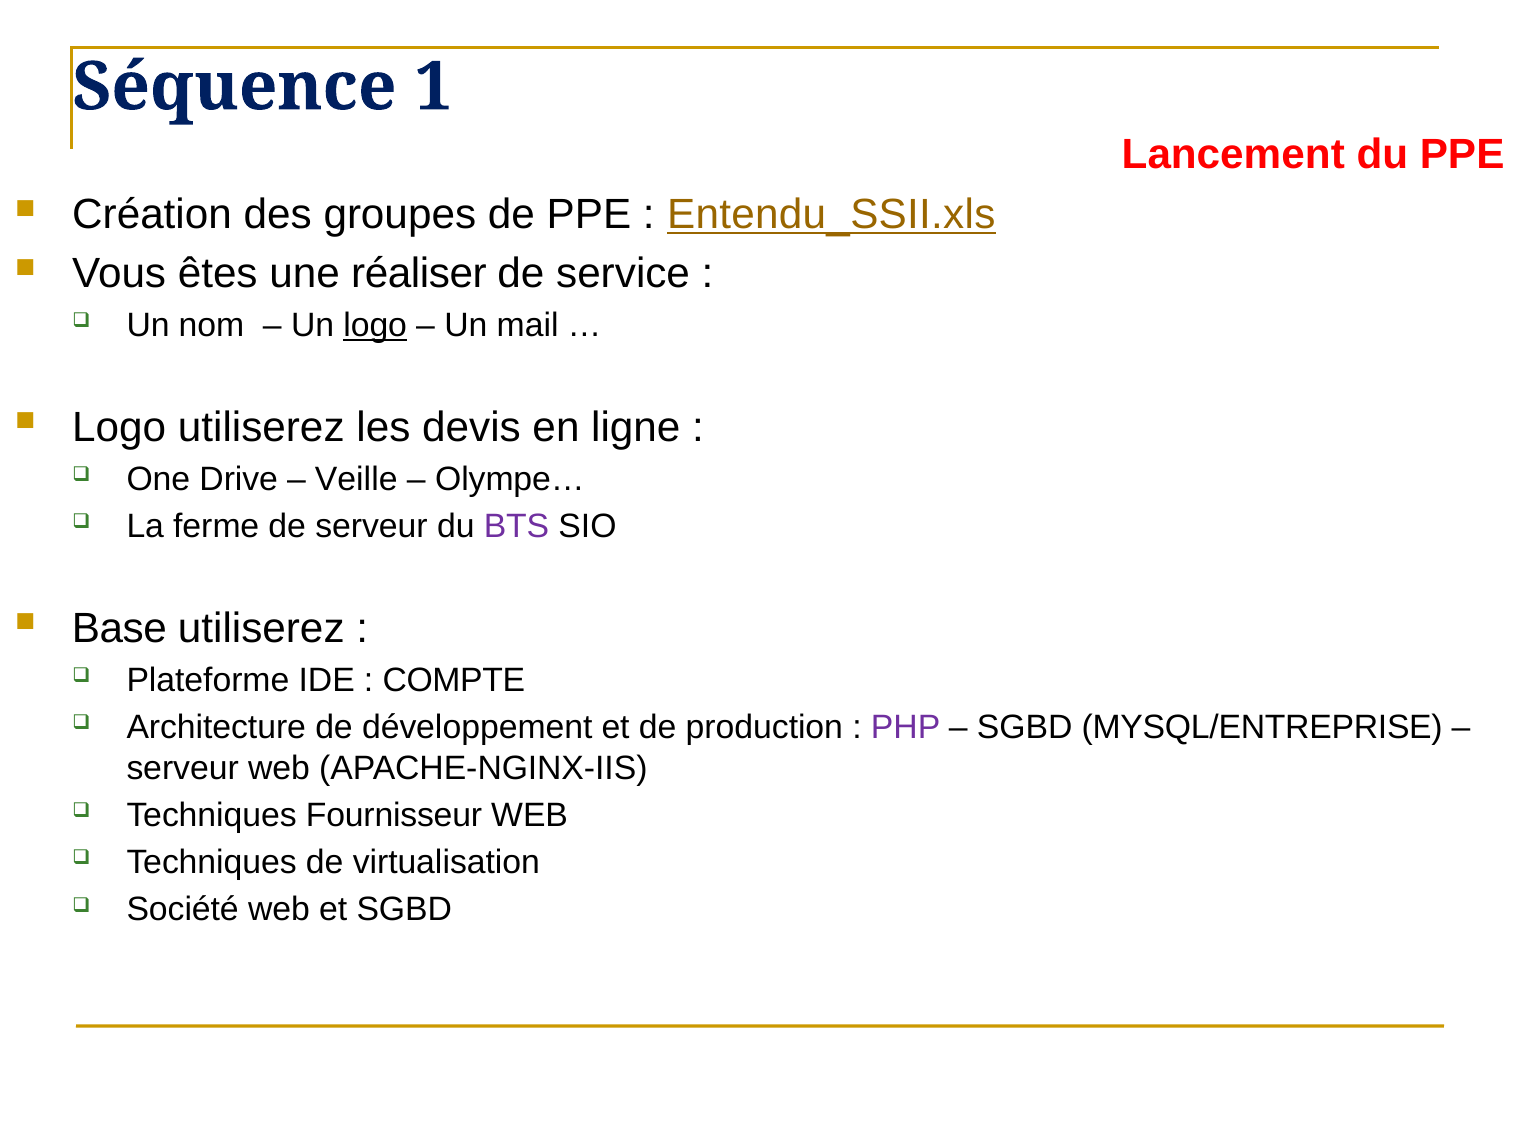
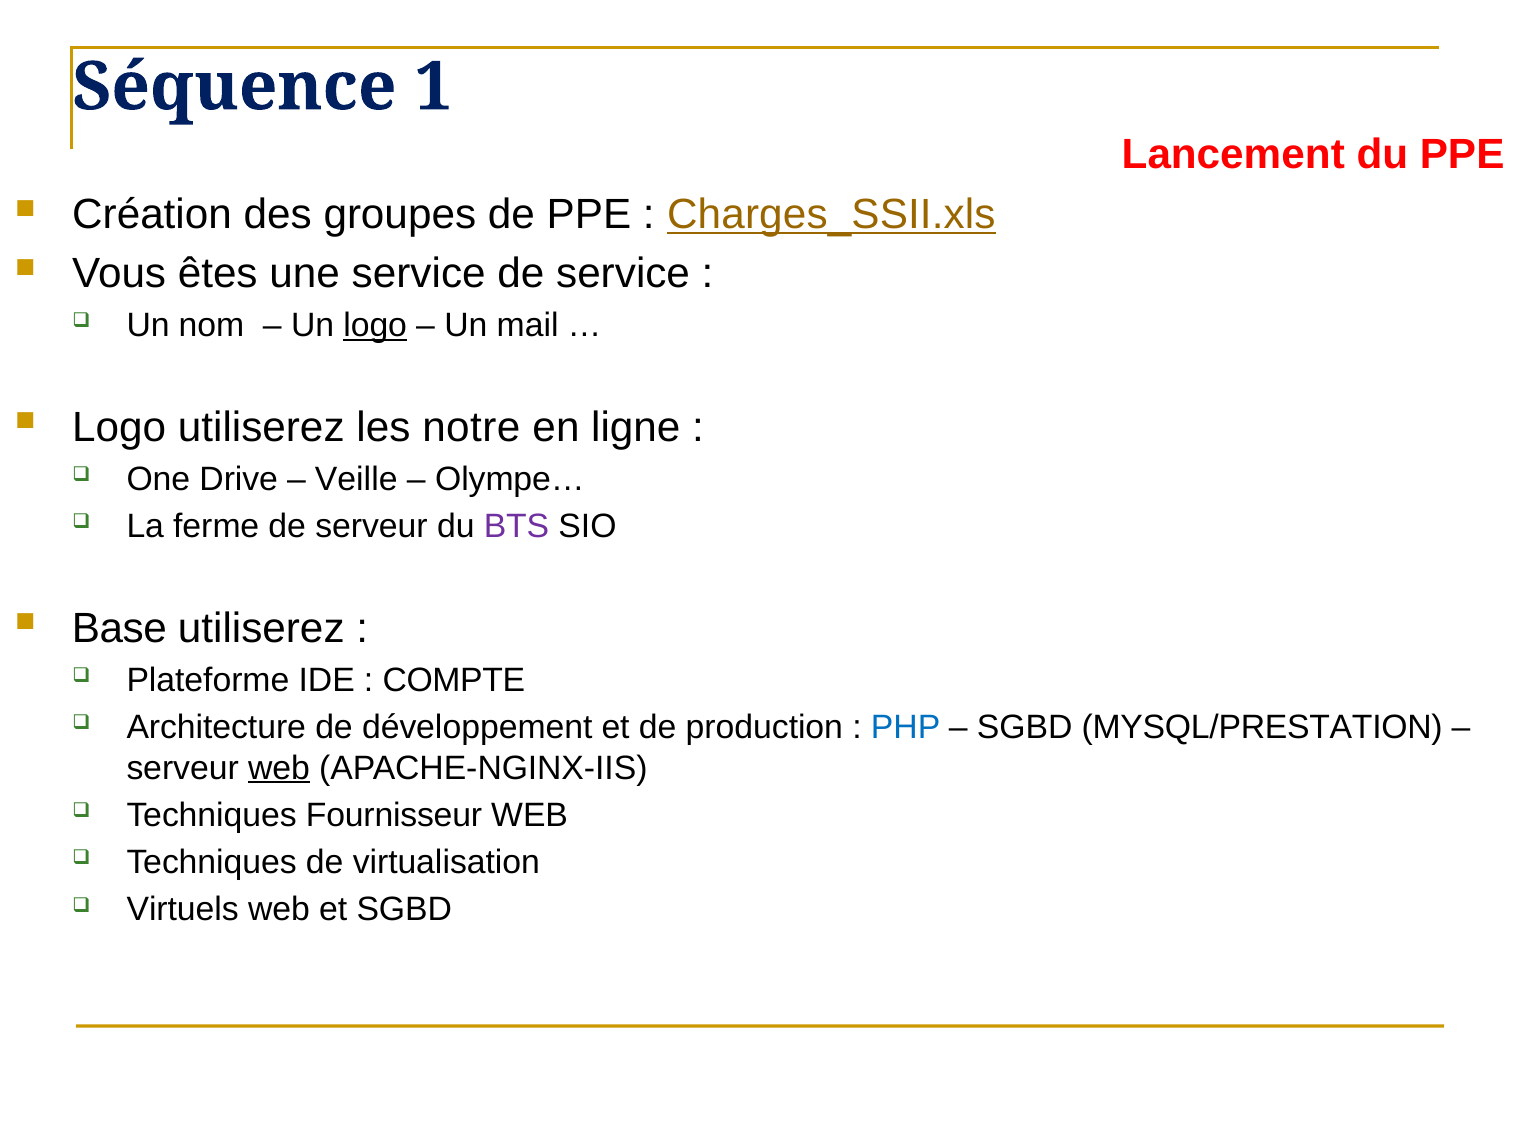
Entendu_SSII.xls: Entendu_SSII.xls -> Charges_SSII.xls
une réaliser: réaliser -> service
devis: devis -> notre
PHP colour: purple -> blue
MYSQL/ENTREPRISE: MYSQL/ENTREPRISE -> MYSQL/PRESTATION
web at (279, 768) underline: none -> present
Société: Société -> Virtuels
